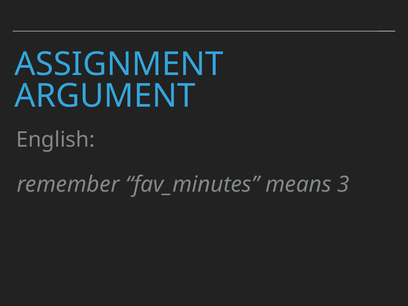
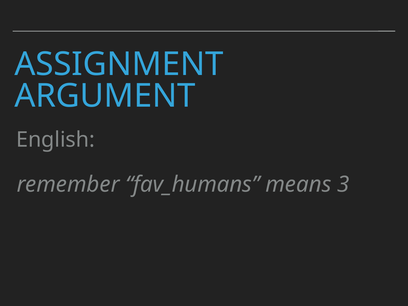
fav_minutes: fav_minutes -> fav_humans
